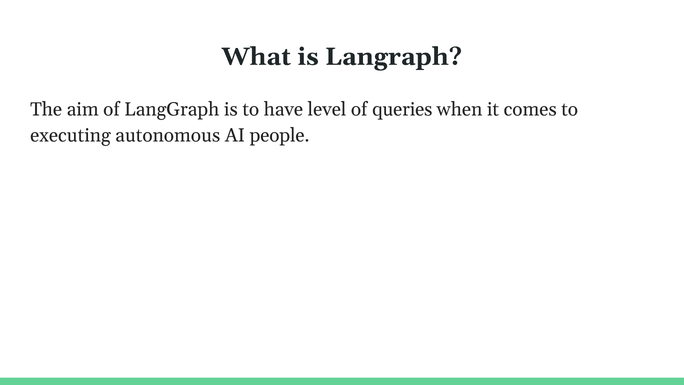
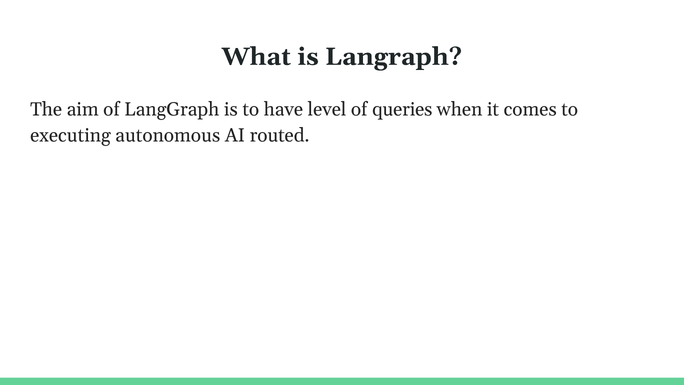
people: people -> routed
